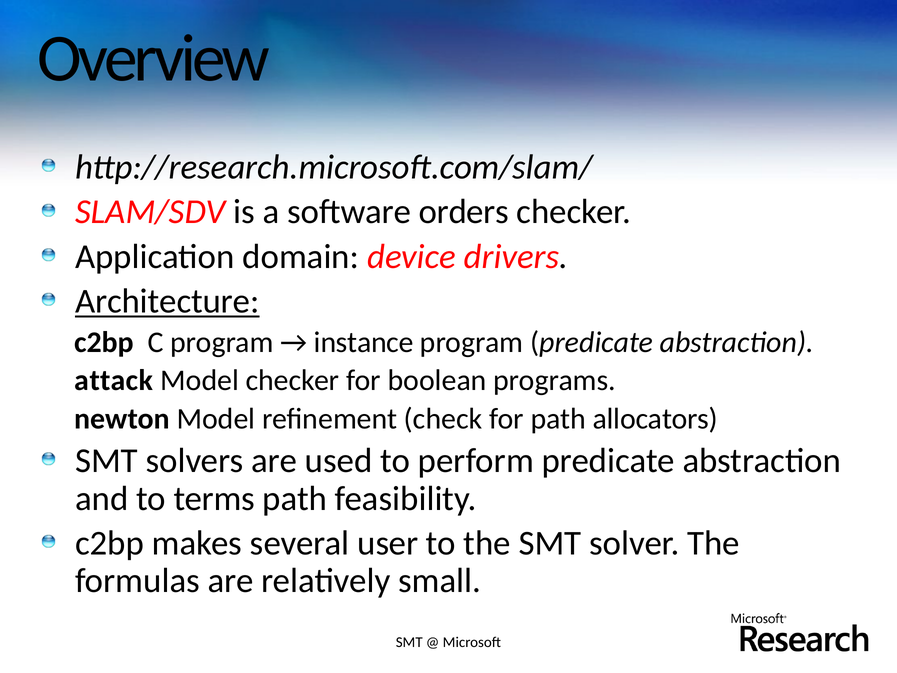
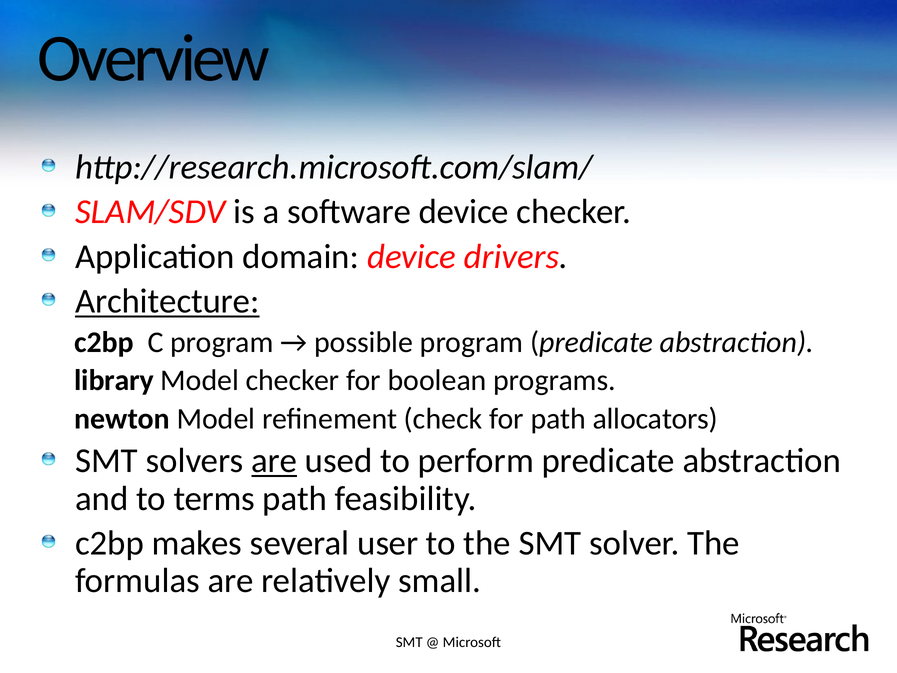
software orders: orders -> device
instance: instance -> possible
attack: attack -> library
are at (274, 461) underline: none -> present
